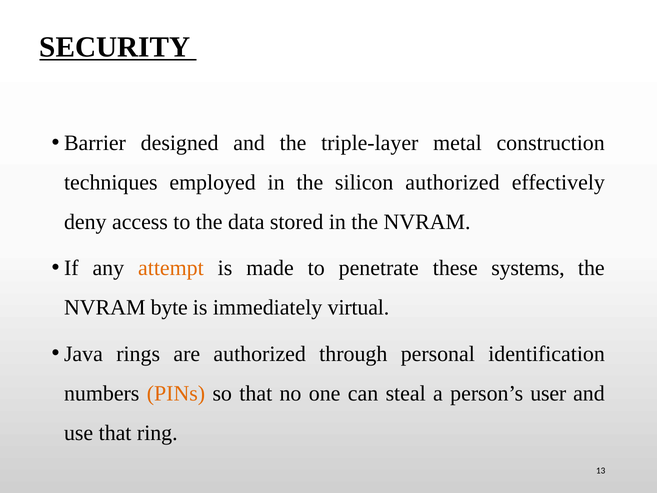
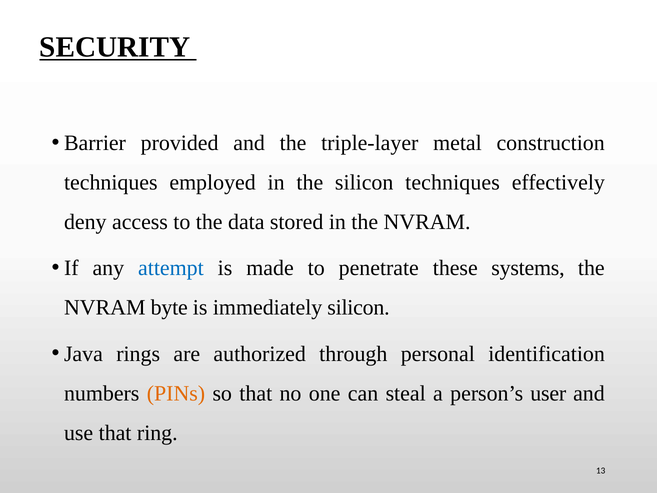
designed: designed -> provided
silicon authorized: authorized -> techniques
attempt colour: orange -> blue
immediately virtual: virtual -> silicon
